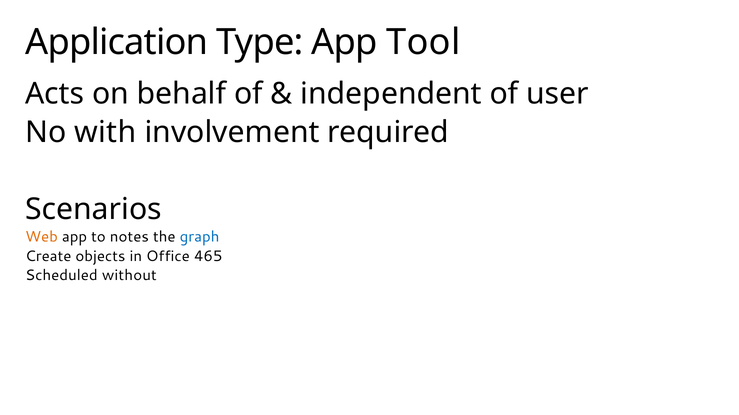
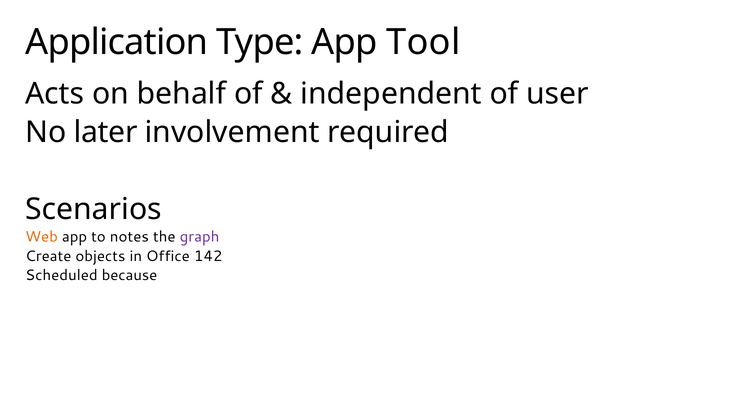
with: with -> later
graph colour: blue -> purple
465: 465 -> 142
without: without -> because
